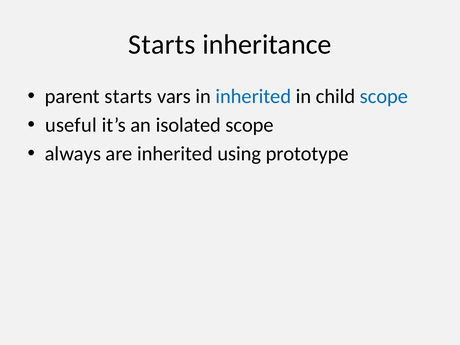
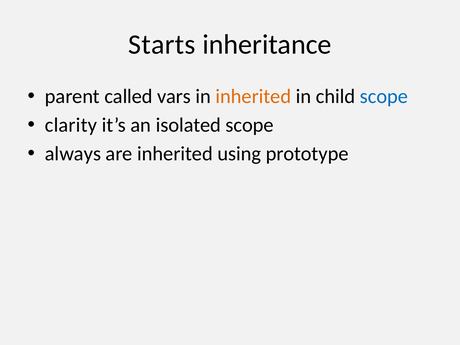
parent starts: starts -> called
inherited at (253, 96) colour: blue -> orange
useful: useful -> clarity
